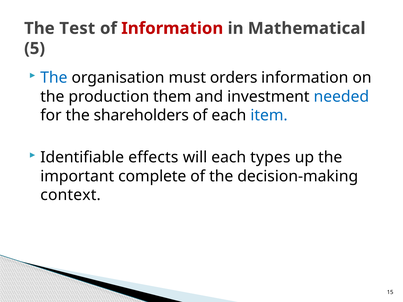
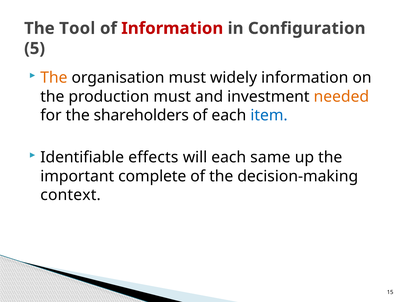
Test: Test -> Tool
Mathematical: Mathematical -> Configuration
The at (54, 78) colour: blue -> orange
orders: orders -> widely
production them: them -> must
needed colour: blue -> orange
types: types -> same
